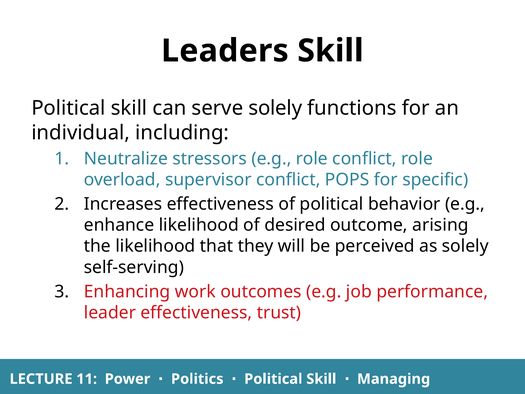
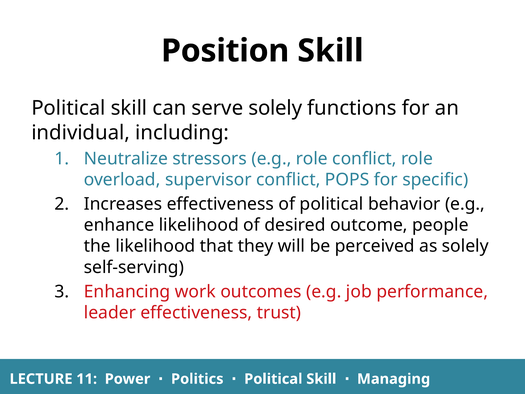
Leaders: Leaders -> Position
arising: arising -> people
